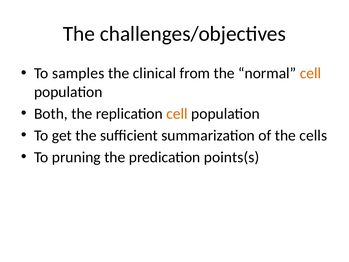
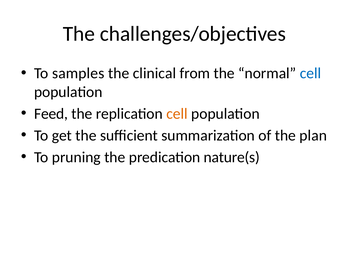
cell at (310, 73) colour: orange -> blue
Both: Both -> Feed
cells: cells -> plan
points(s: points(s -> nature(s
